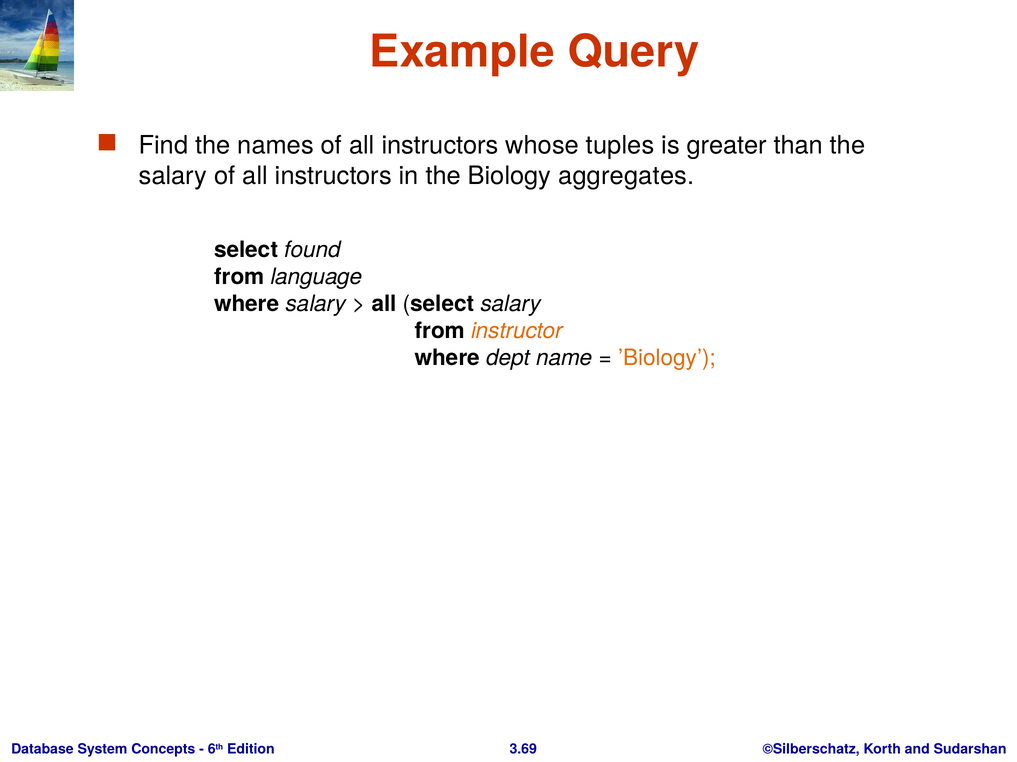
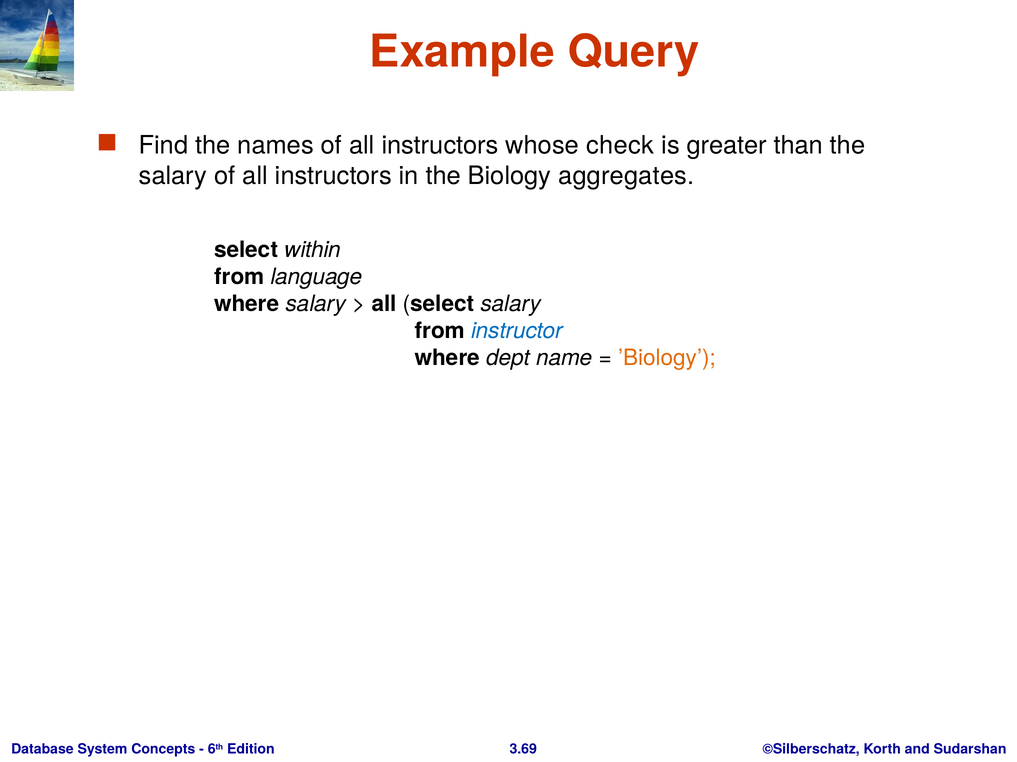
tuples: tuples -> check
found: found -> within
instructor colour: orange -> blue
